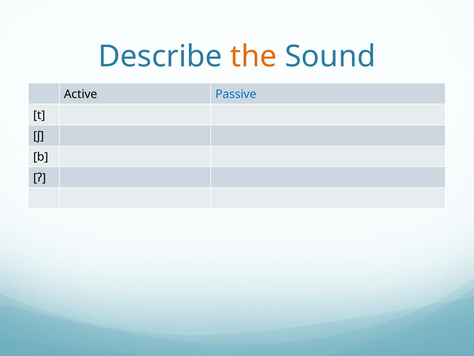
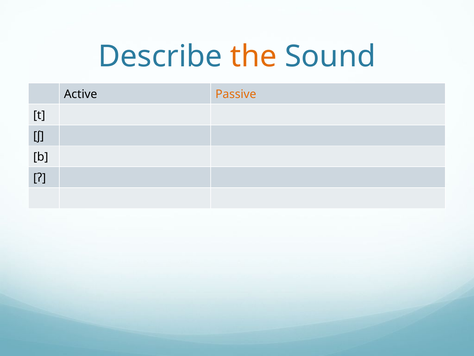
Passive colour: blue -> orange
